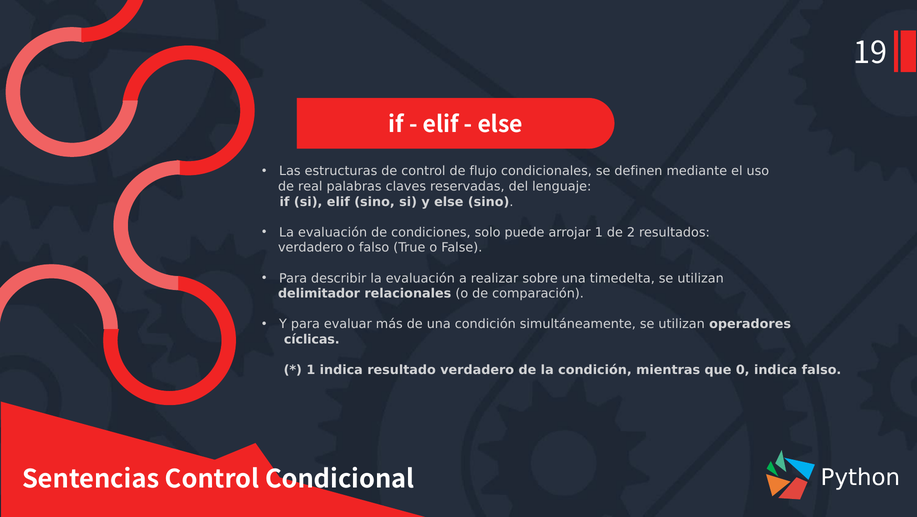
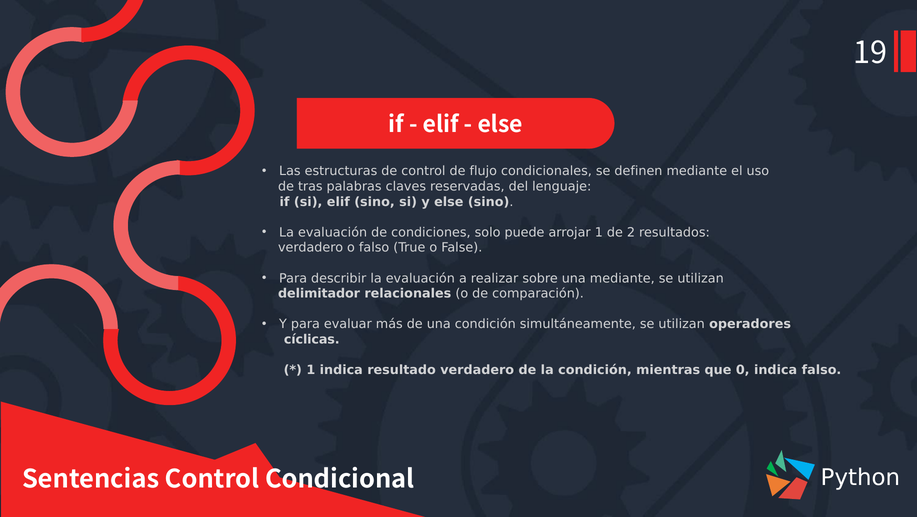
real: real -> tras
una timedelta: timedelta -> mediante
